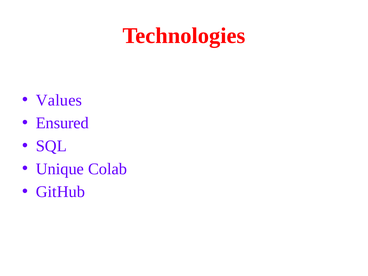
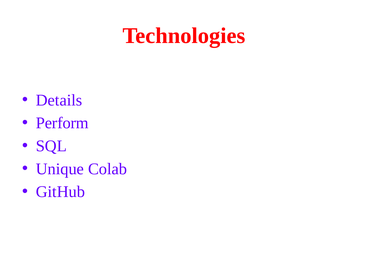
Values: Values -> Details
Ensured: Ensured -> Perform
